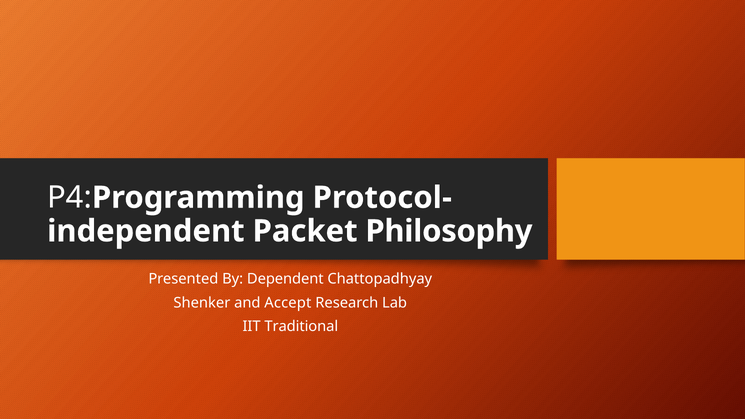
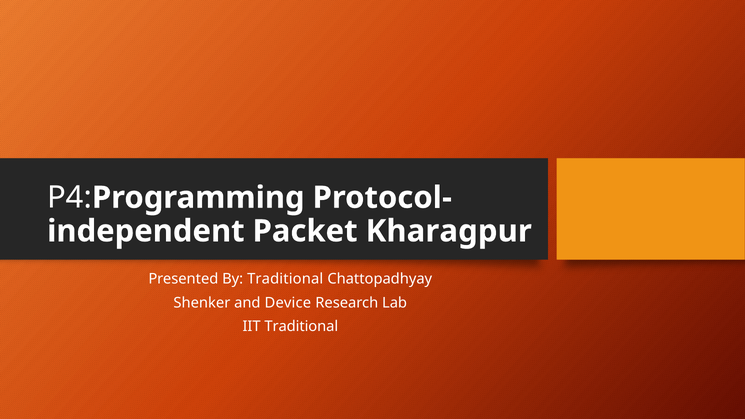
Philosophy: Philosophy -> Kharagpur
By Dependent: Dependent -> Traditional
Accept: Accept -> Device
